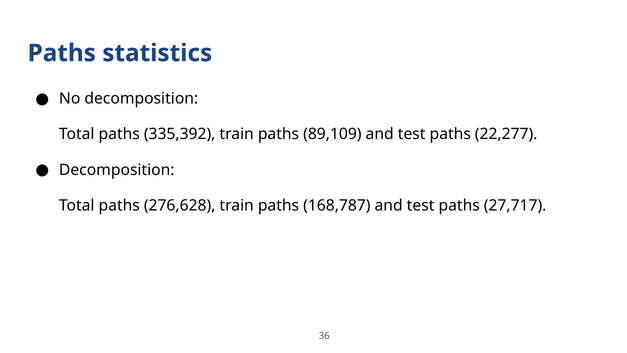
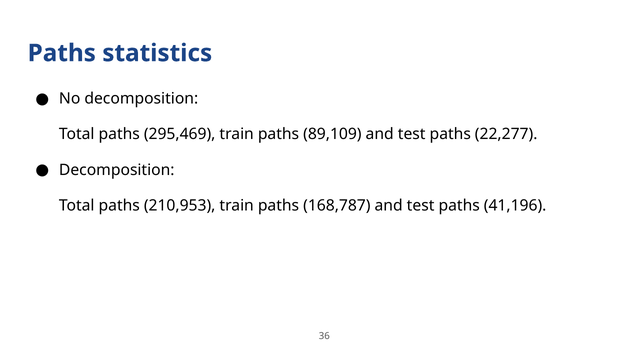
335,392: 335,392 -> 295,469
276,628: 276,628 -> 210,953
27,717: 27,717 -> 41,196
